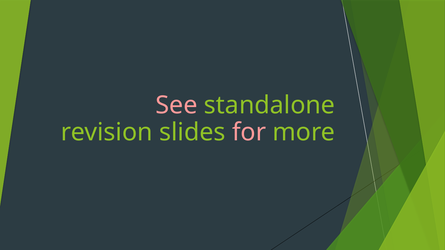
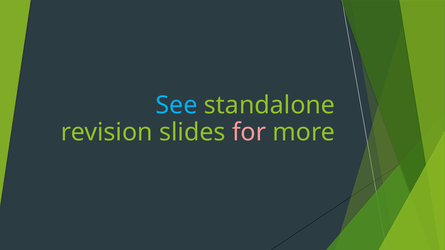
See colour: pink -> light blue
